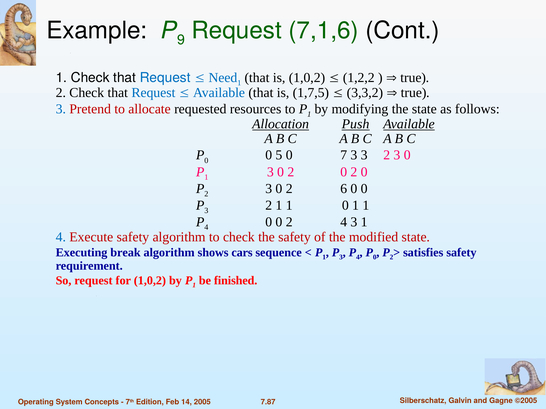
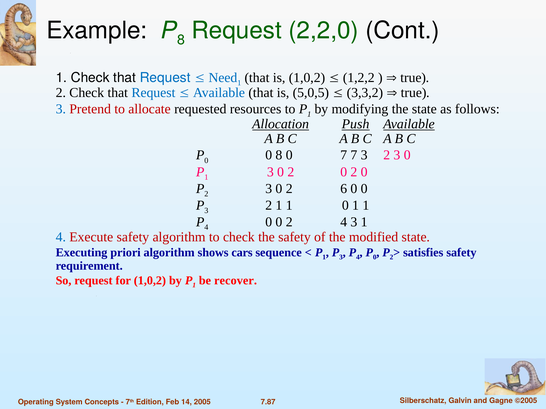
9 at (181, 40): 9 -> 8
7,1,6: 7,1,6 -> 2,2,0
1,7,5: 1,7,5 -> 5,0,5
0 5: 5 -> 8
7 3: 3 -> 7
break: break -> priori
finished: finished -> recover
